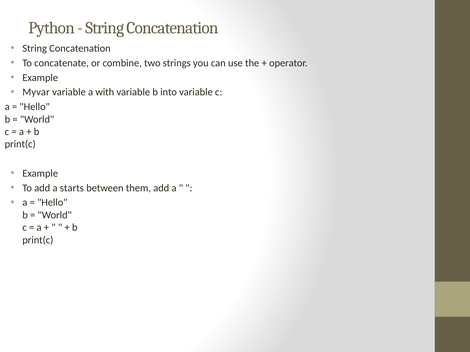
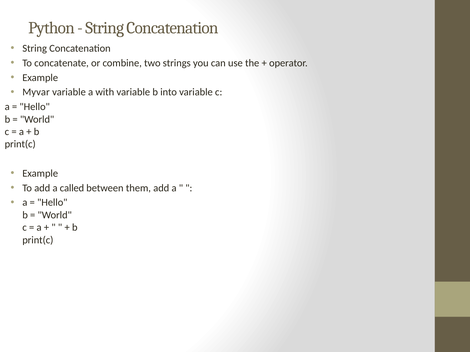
starts: starts -> called
